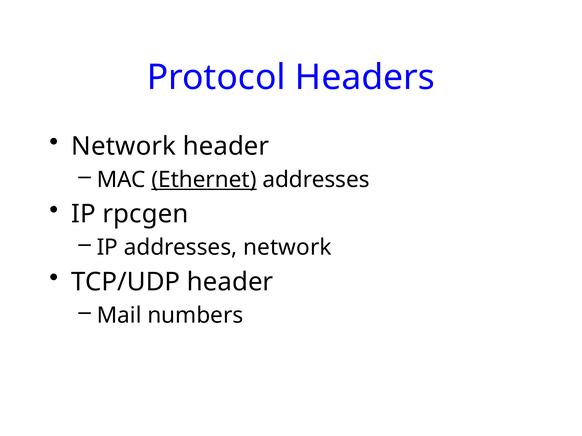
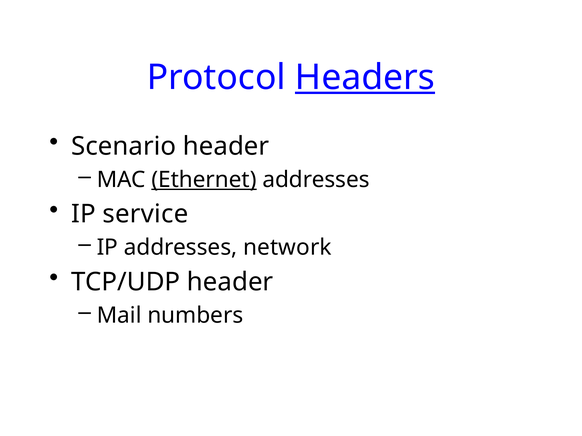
Headers underline: none -> present
Network at (124, 146): Network -> Scenario
rpcgen: rpcgen -> service
